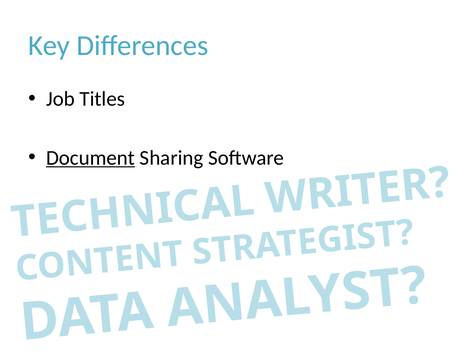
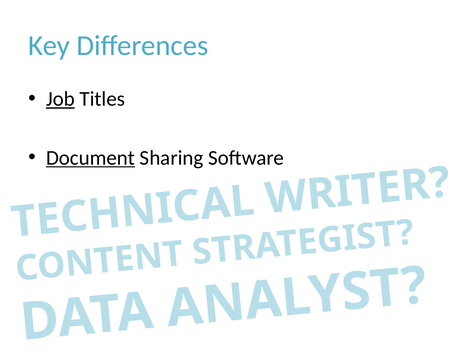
Job underline: none -> present
